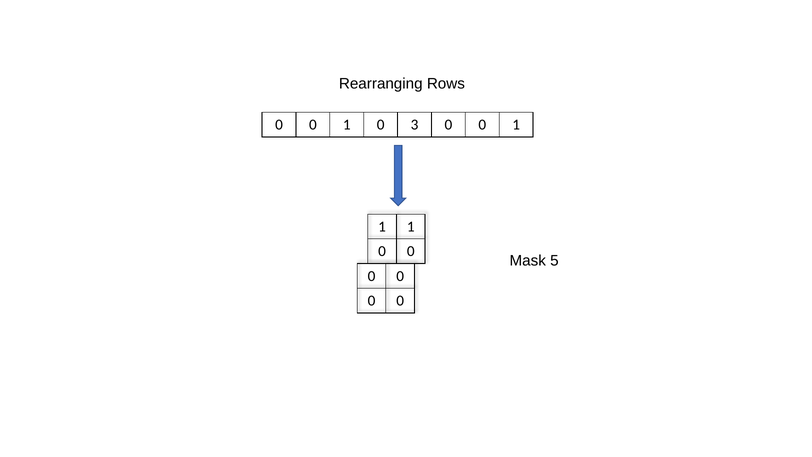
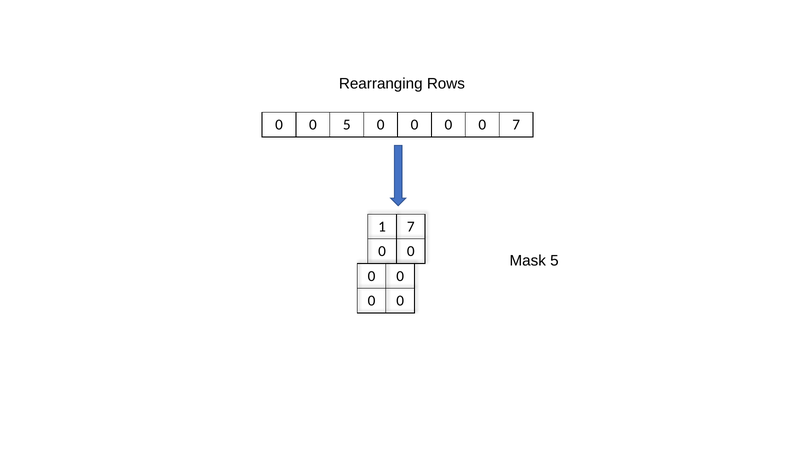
1 at (347, 125): 1 -> 5
3 at (414, 125): 3 -> 0
1 at (516, 125): 1 -> 7
1 1: 1 -> 7
